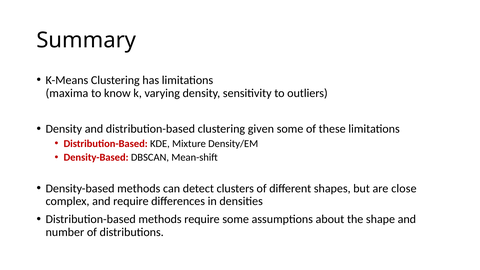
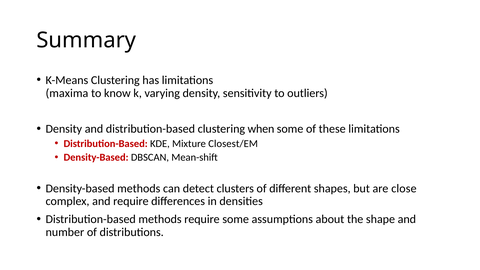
given: given -> when
Density/EM: Density/EM -> Closest/EM
